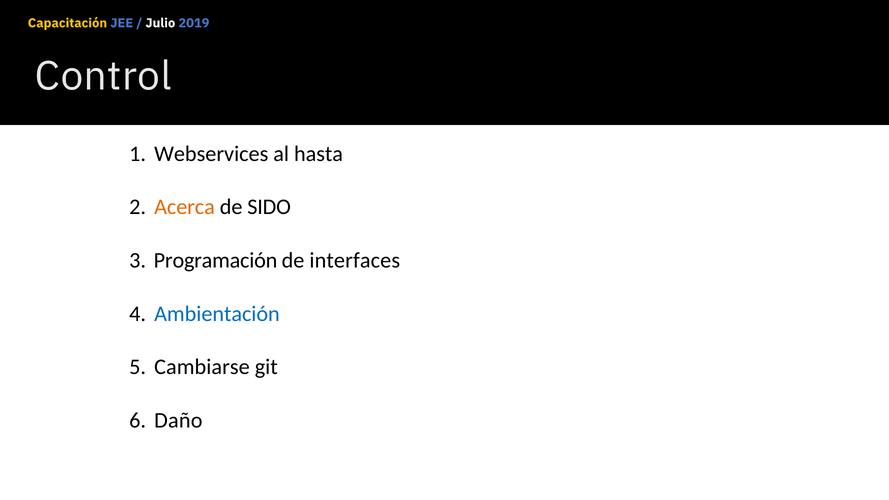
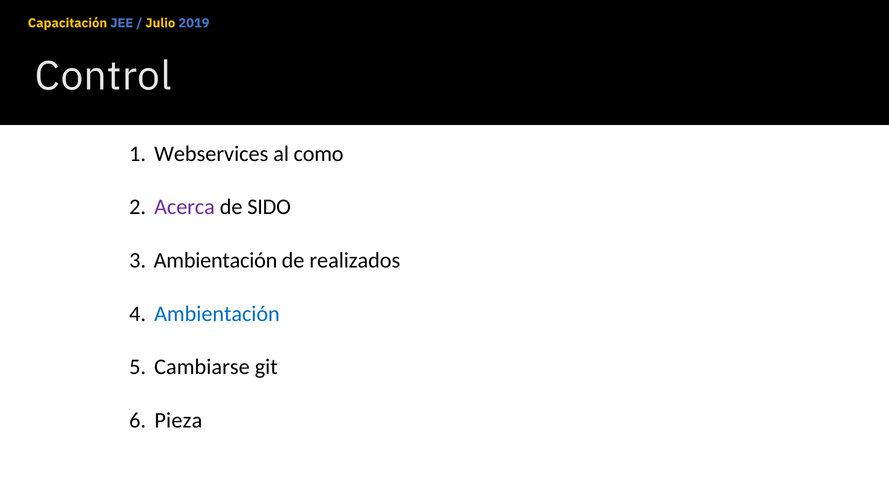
Julio colour: white -> yellow
hasta: hasta -> como
Acerca colour: orange -> purple
Programación at (216, 260): Programación -> Ambientación
interfaces: interfaces -> realizados
Daño: Daño -> Pieza
